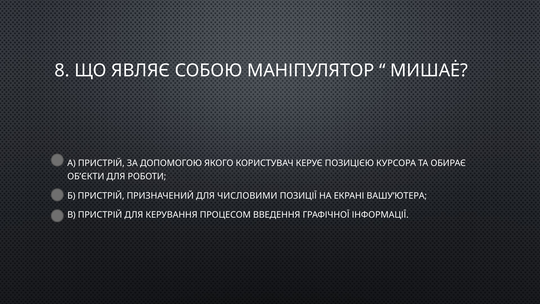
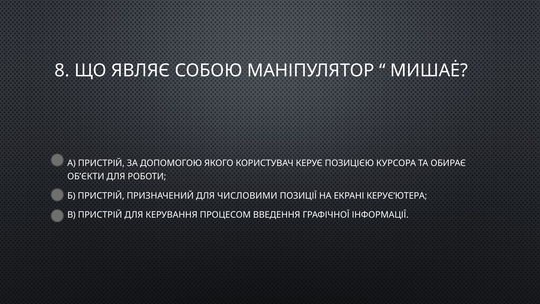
ВАШУ’ЮТЕРА: ВАШУ’ЮТЕРА -> КЕРУЄ’ЮТЕРА
